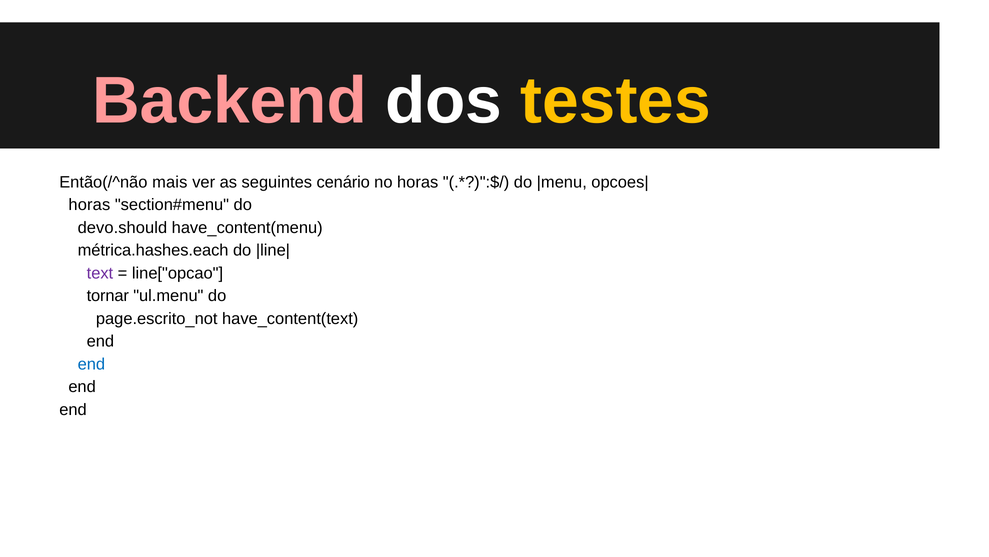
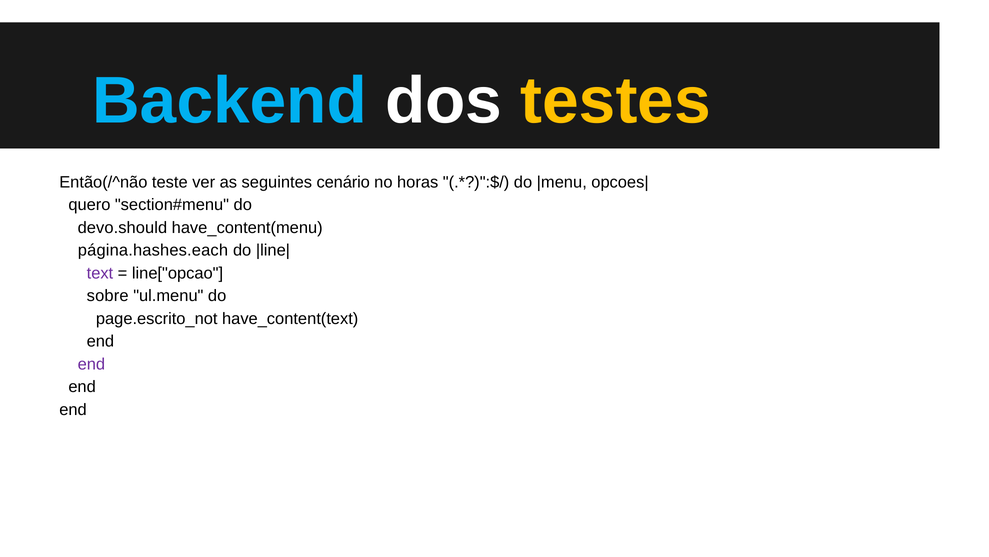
Backend colour: pink -> light blue
mais: mais -> teste
horas at (89, 205): horas -> quero
métrica.hashes.each: métrica.hashes.each -> página.hashes.each
tornar: tornar -> sobre
end at (91, 364) colour: blue -> purple
